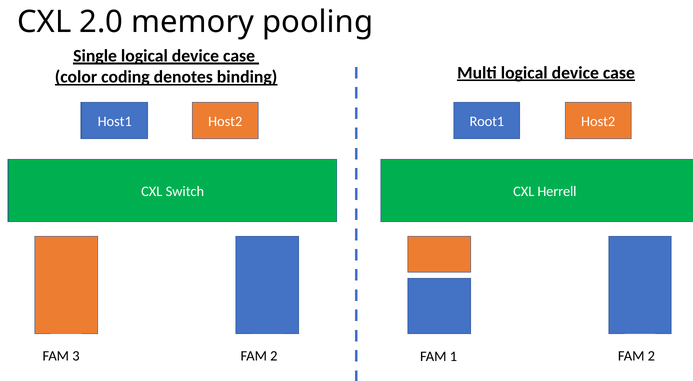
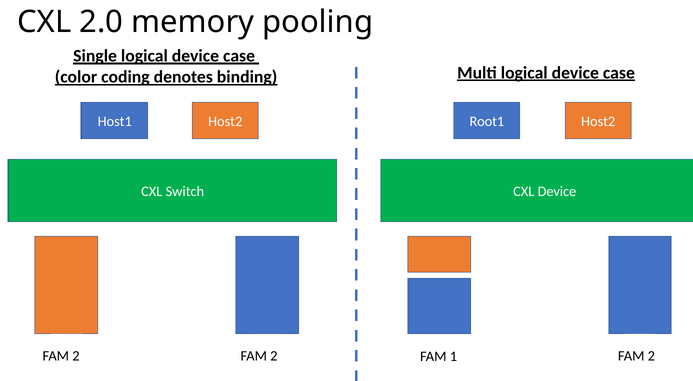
CXL Herrell: Herrell -> Device
3 at (76, 356): 3 -> 2
